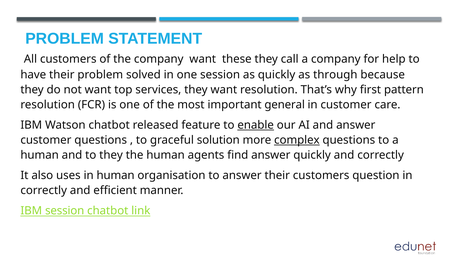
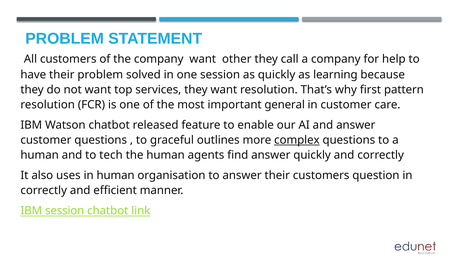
these: these -> other
through: through -> learning
enable underline: present -> none
solution: solution -> outlines
to they: they -> tech
